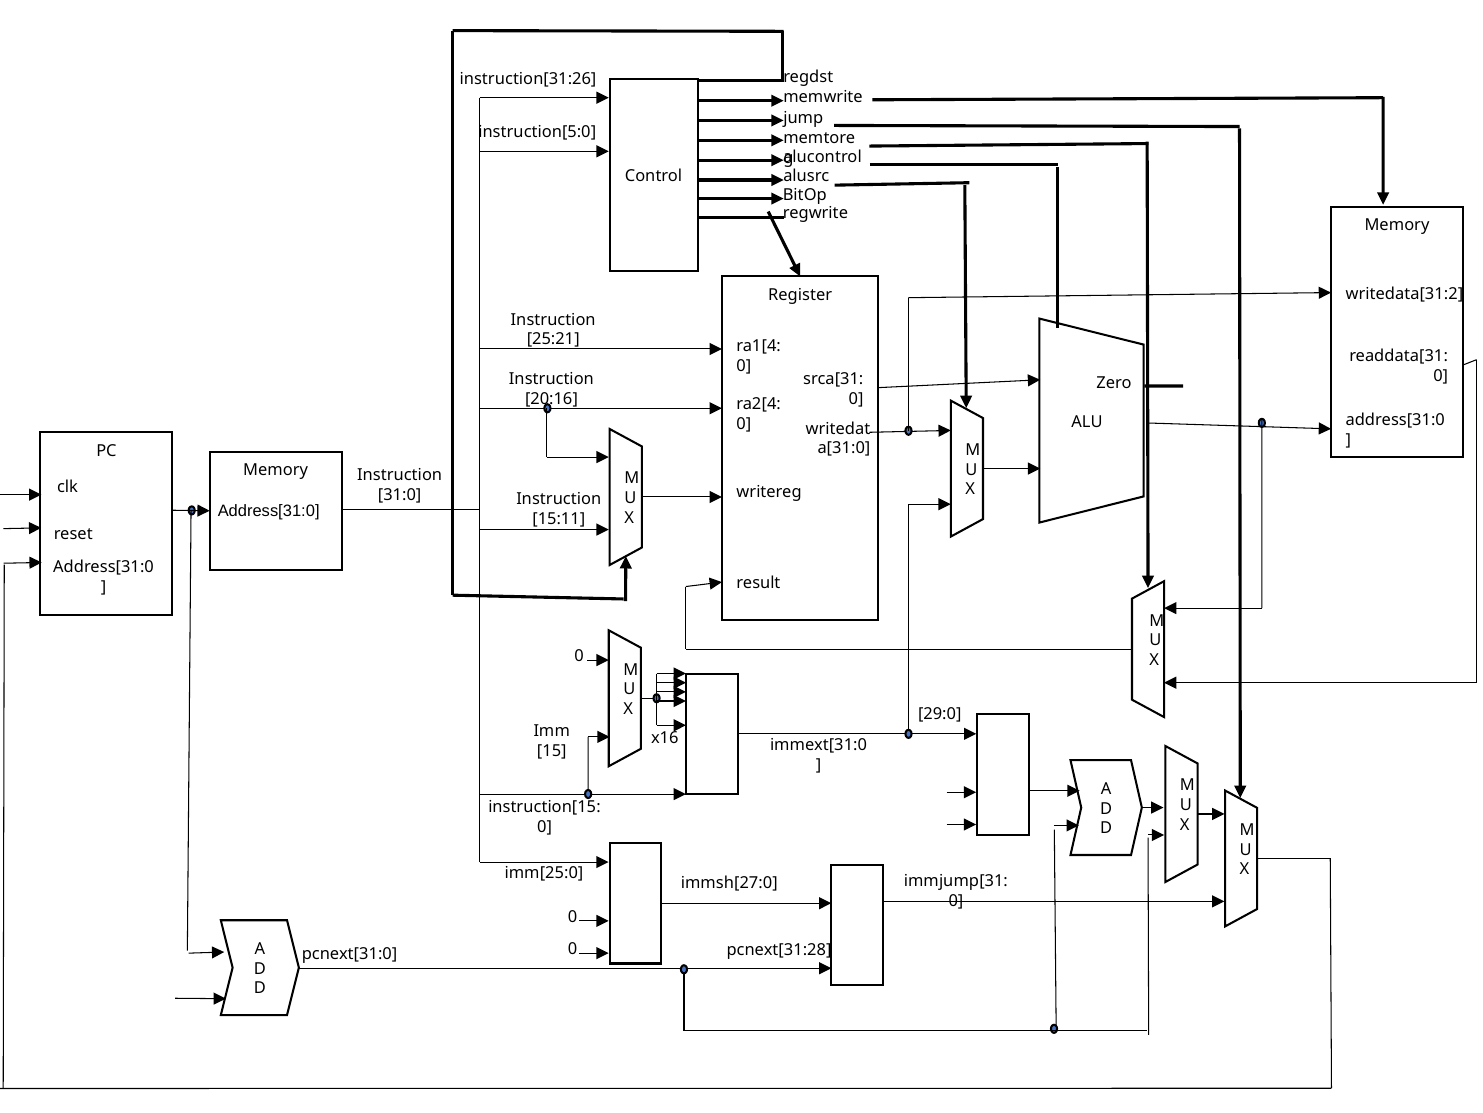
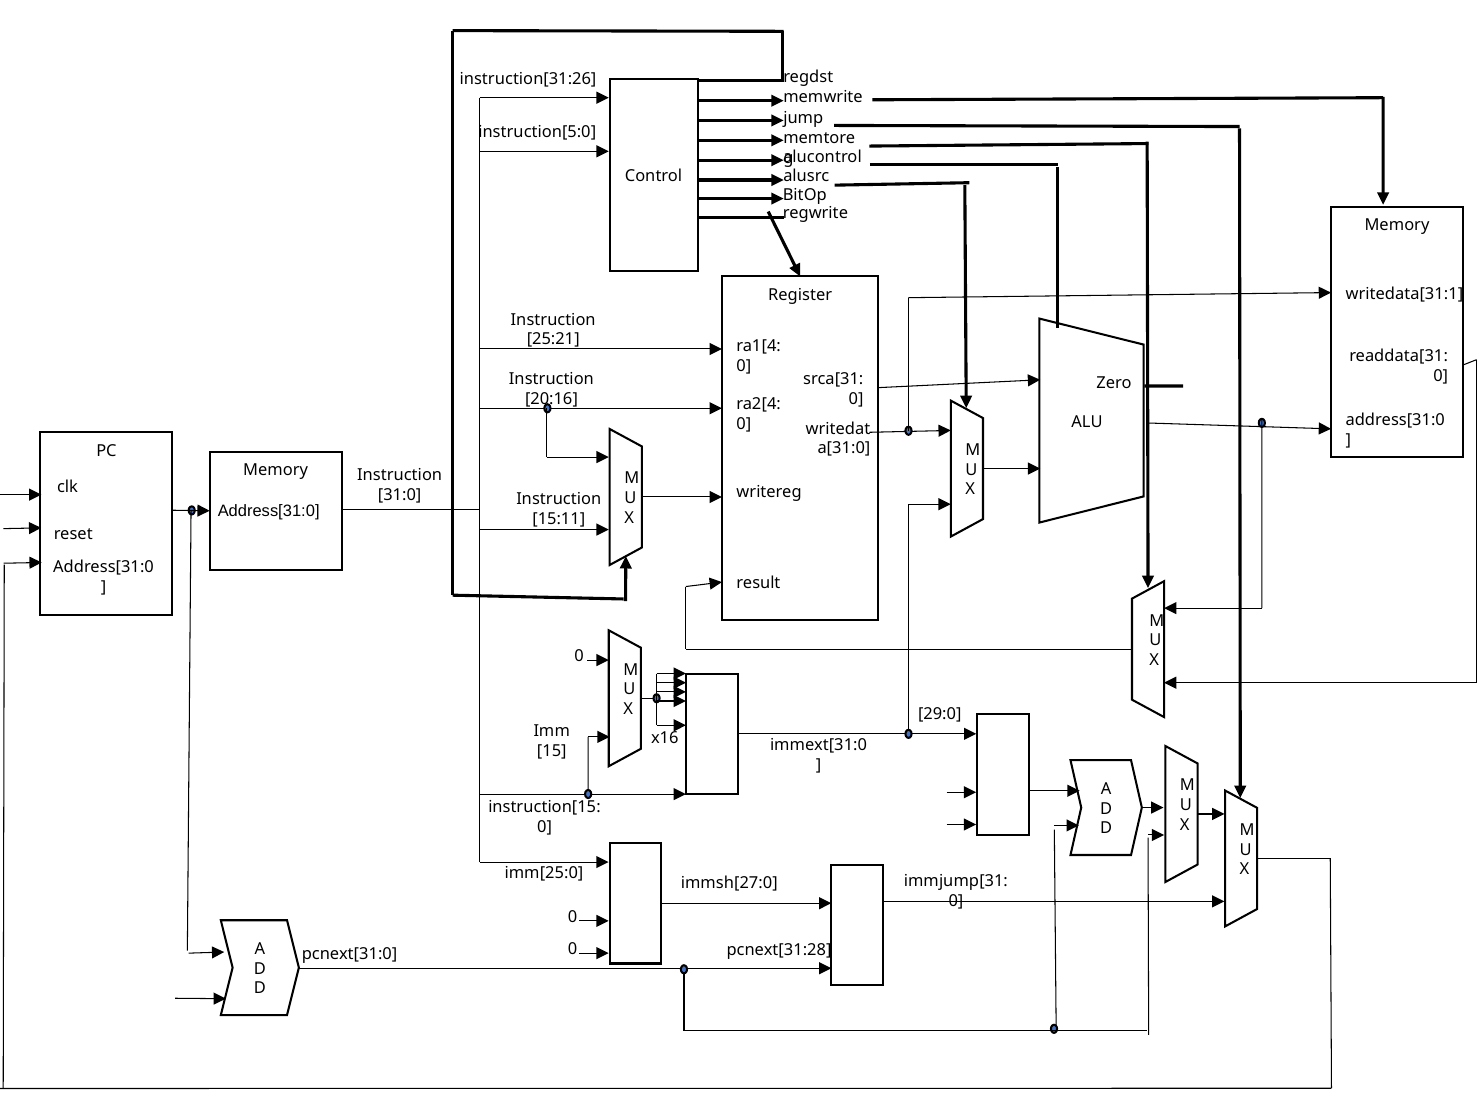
writedata[31:2: writedata[31:2 -> writedata[31:1
